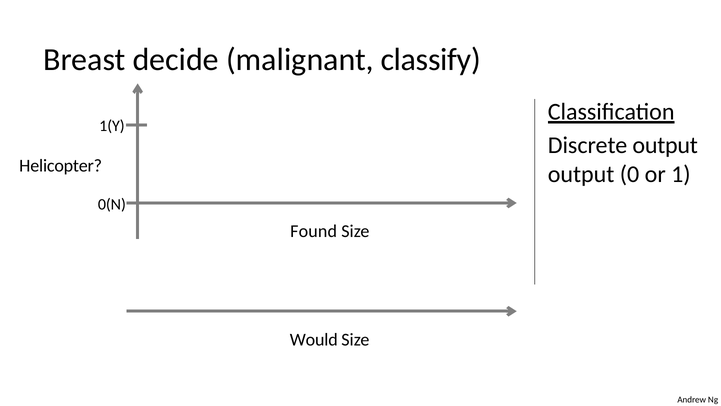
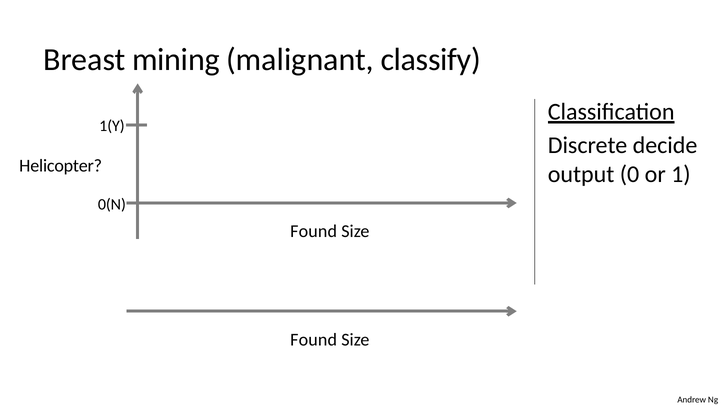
decide: decide -> mining
Discrete output: output -> decide
Would at (314, 339): Would -> Found
